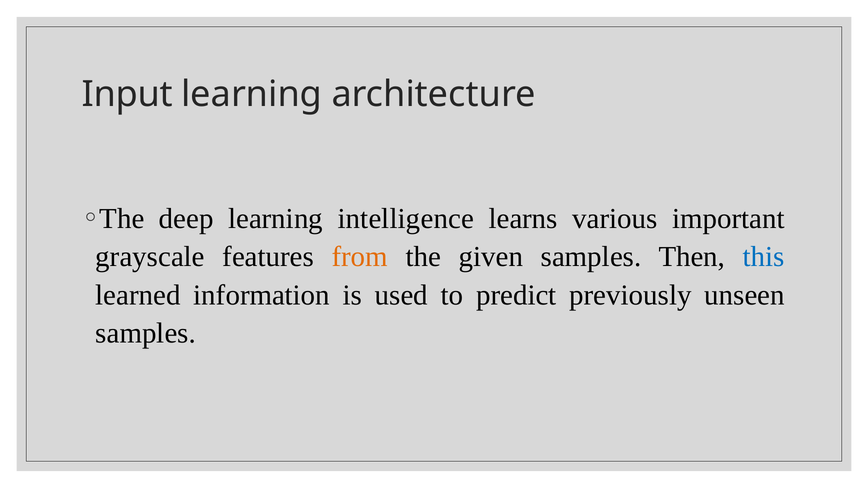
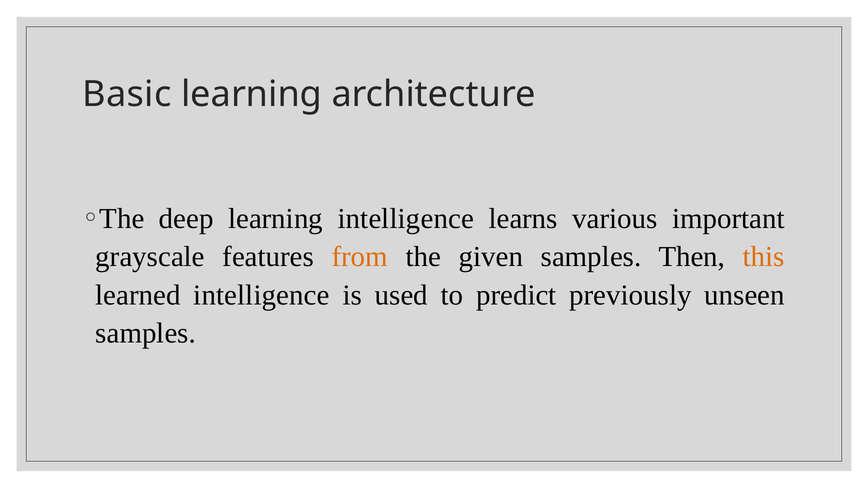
Input: Input -> Basic
this colour: blue -> orange
learned information: information -> intelligence
